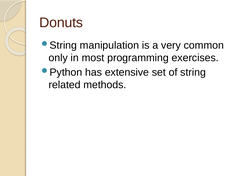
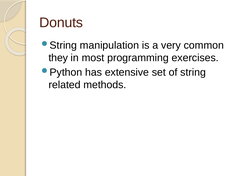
only: only -> they
